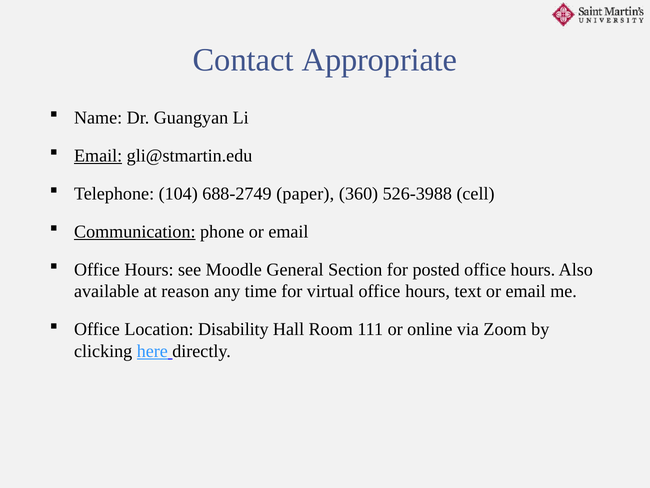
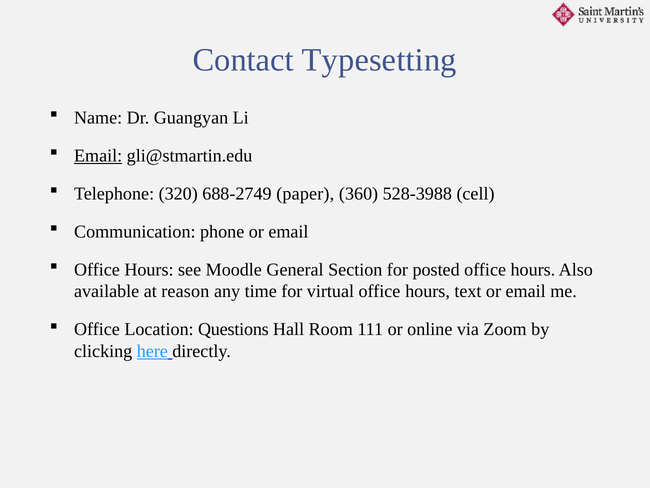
Appropriate: Appropriate -> Typesetting
104: 104 -> 320
526-3988: 526-3988 -> 528-3988
Communication underline: present -> none
Disability: Disability -> Questions
